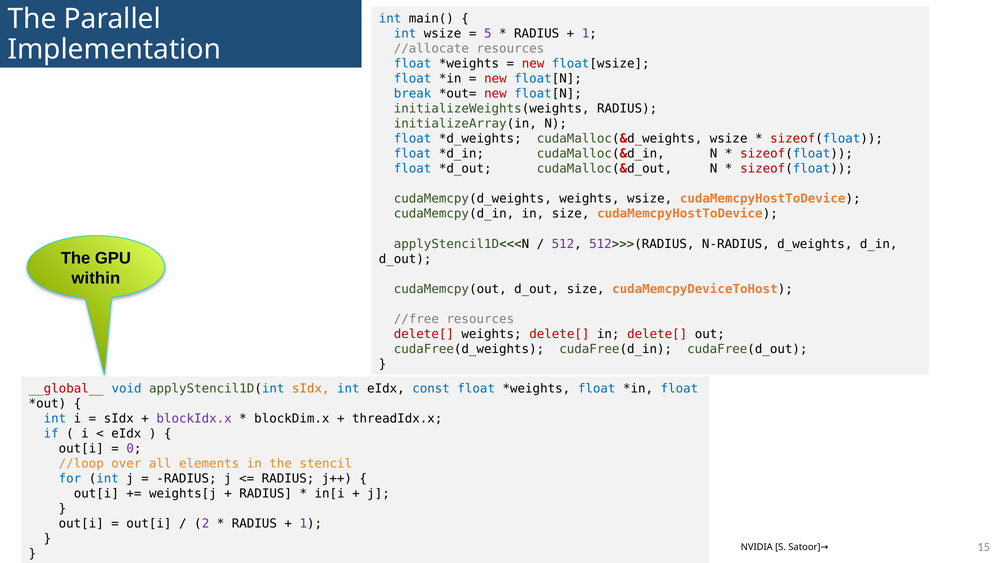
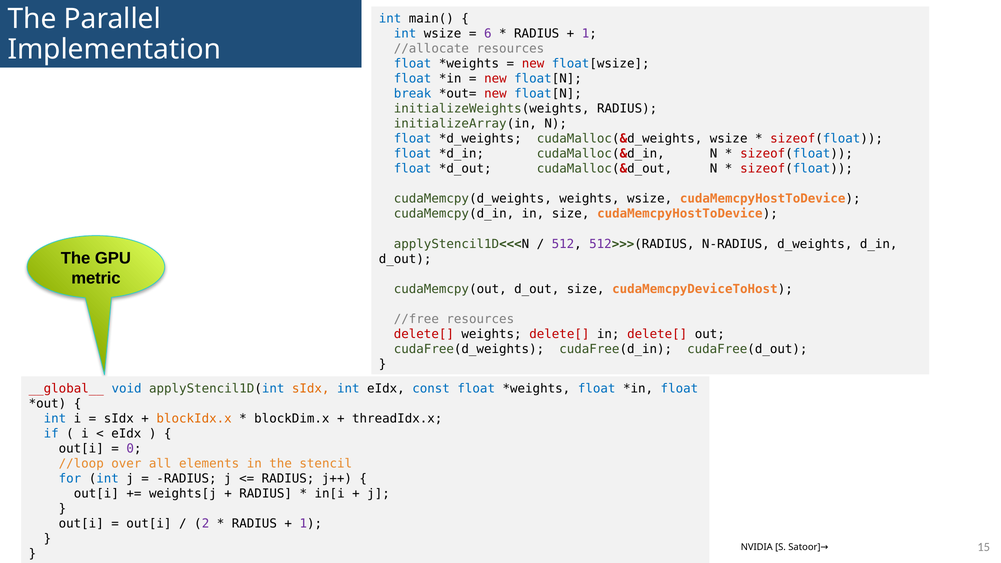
5: 5 -> 6
within: within -> metric
blockIdx.x colour: purple -> orange
